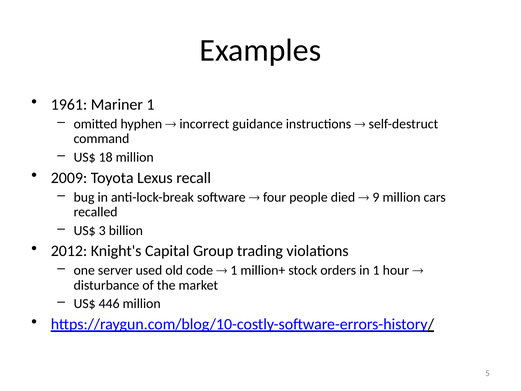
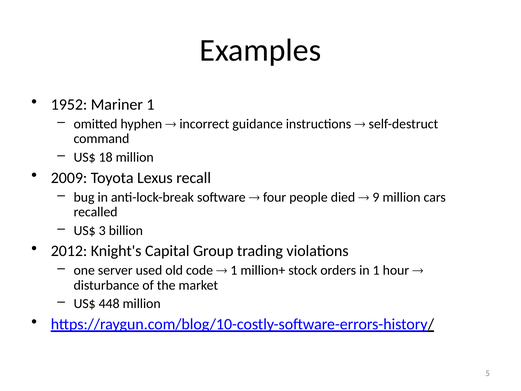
1961: 1961 -> 1952
446: 446 -> 448
